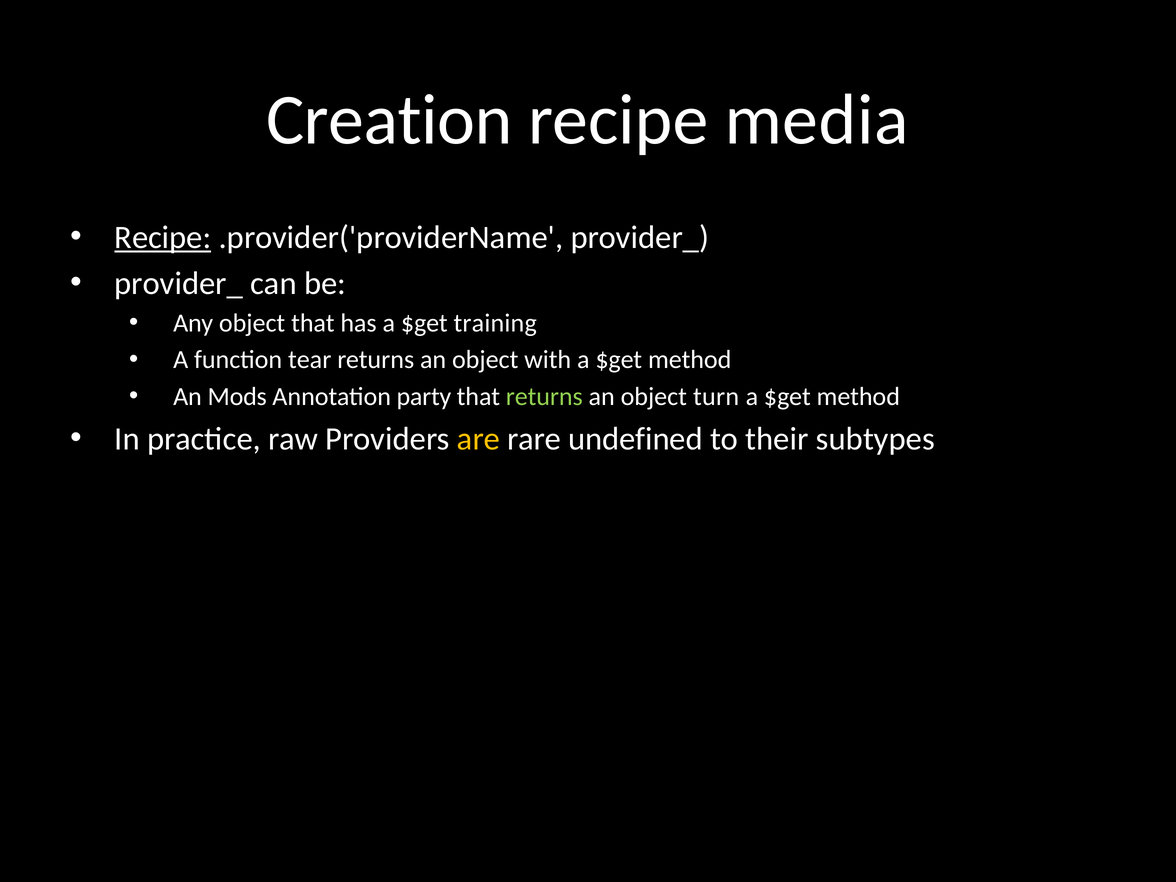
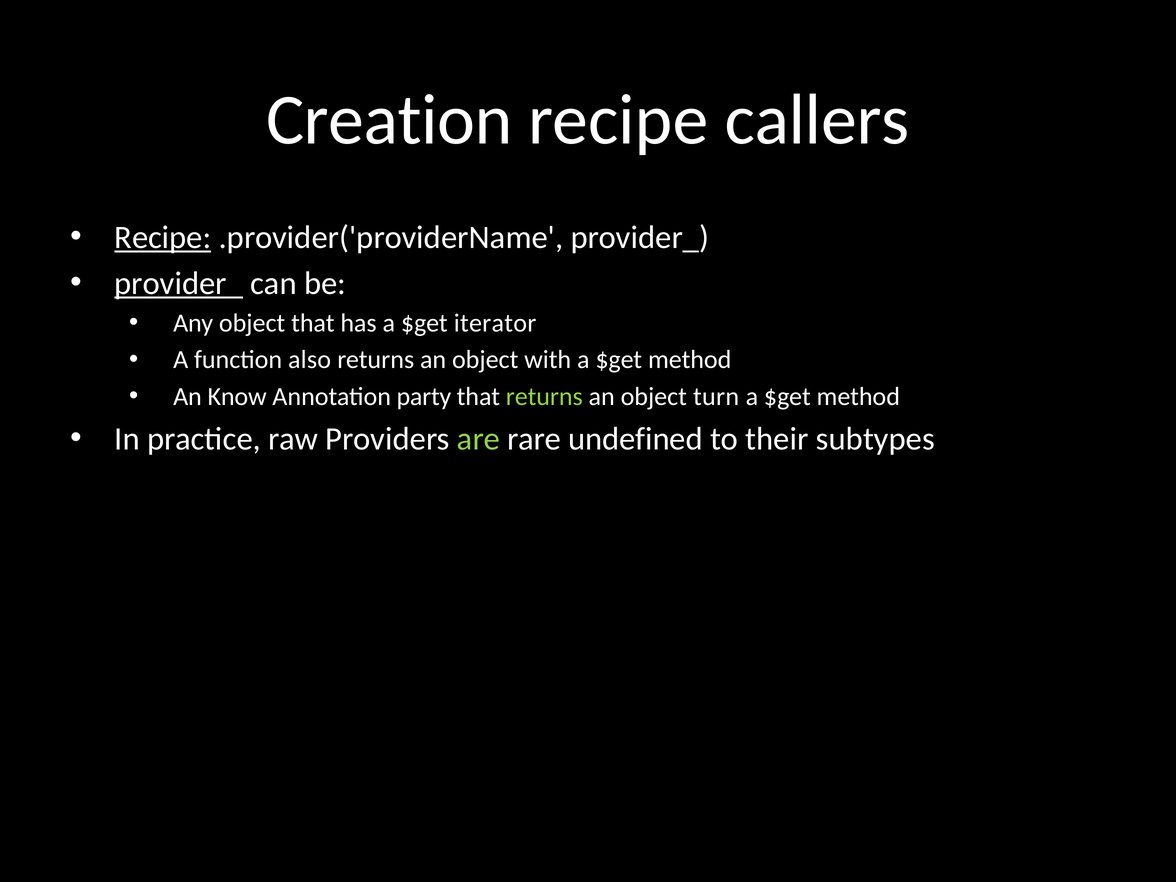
media: media -> callers
provider_ at (179, 283) underline: none -> present
training: training -> iterator
tear: tear -> also
Mods: Mods -> Know
are colour: yellow -> light green
